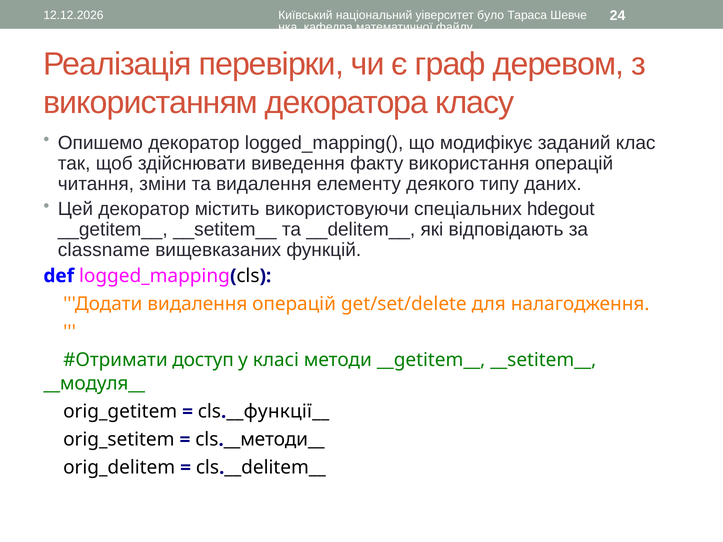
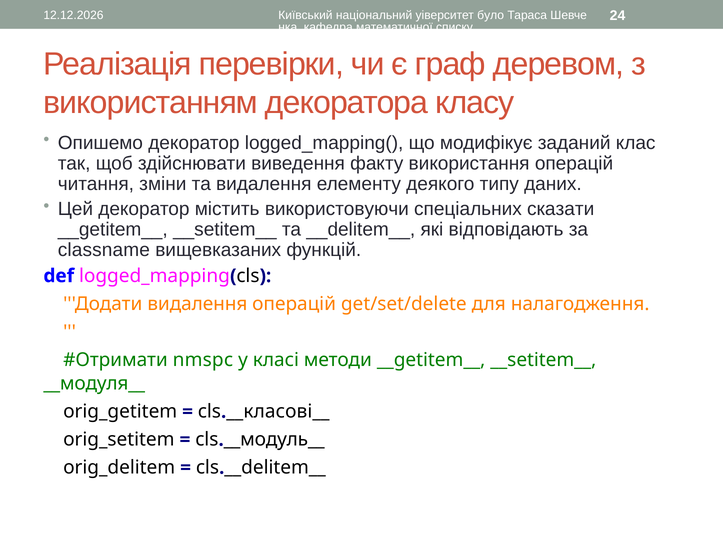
файлу: файлу -> списку
hdegout: hdegout -> сказати
доступ: доступ -> nmspc
__функції__: __функції__ -> __класові__
__методи__: __методи__ -> __модуль__
